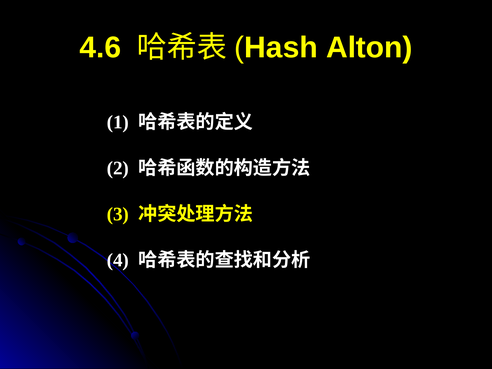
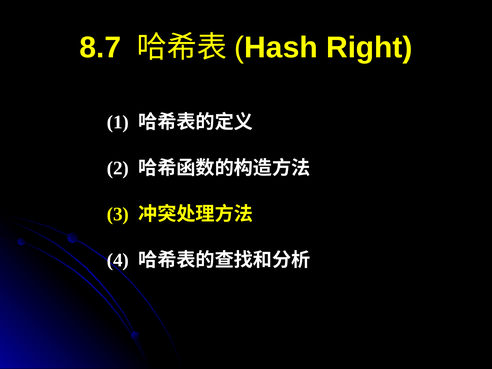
4.6: 4.6 -> 8.7
Alton: Alton -> Right
